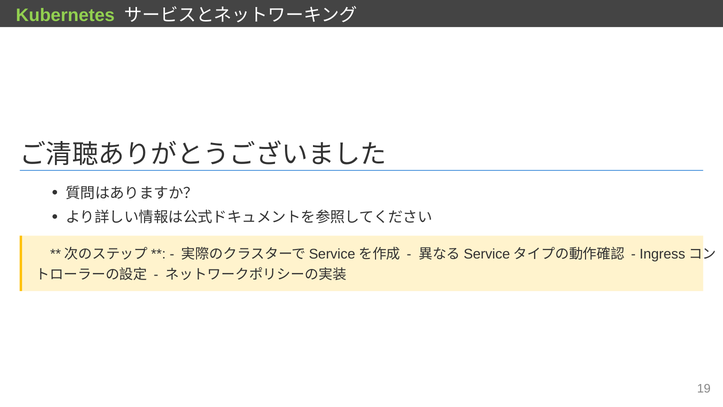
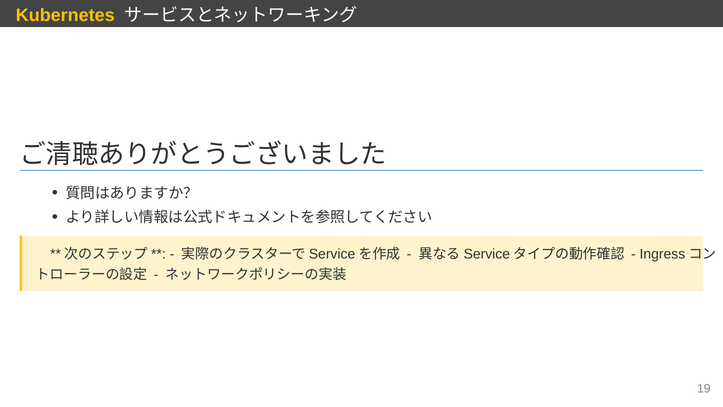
Kubernetes colour: light green -> yellow
